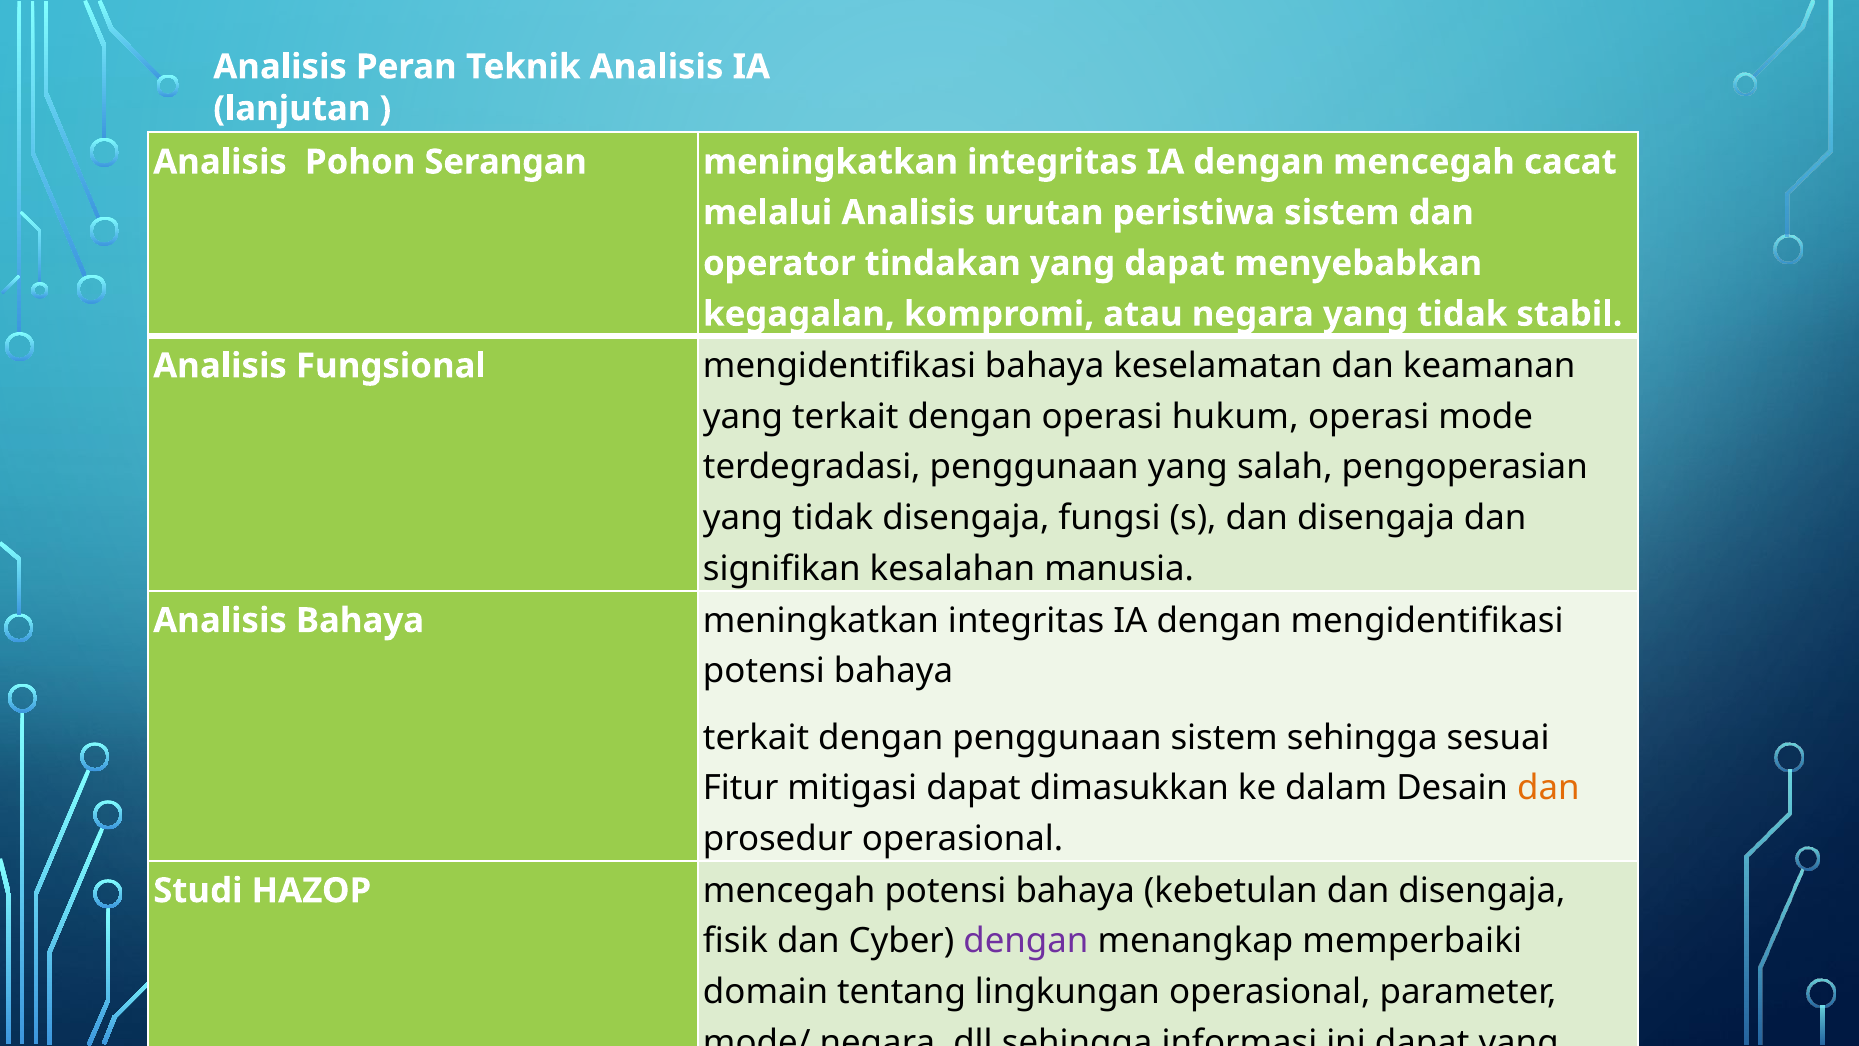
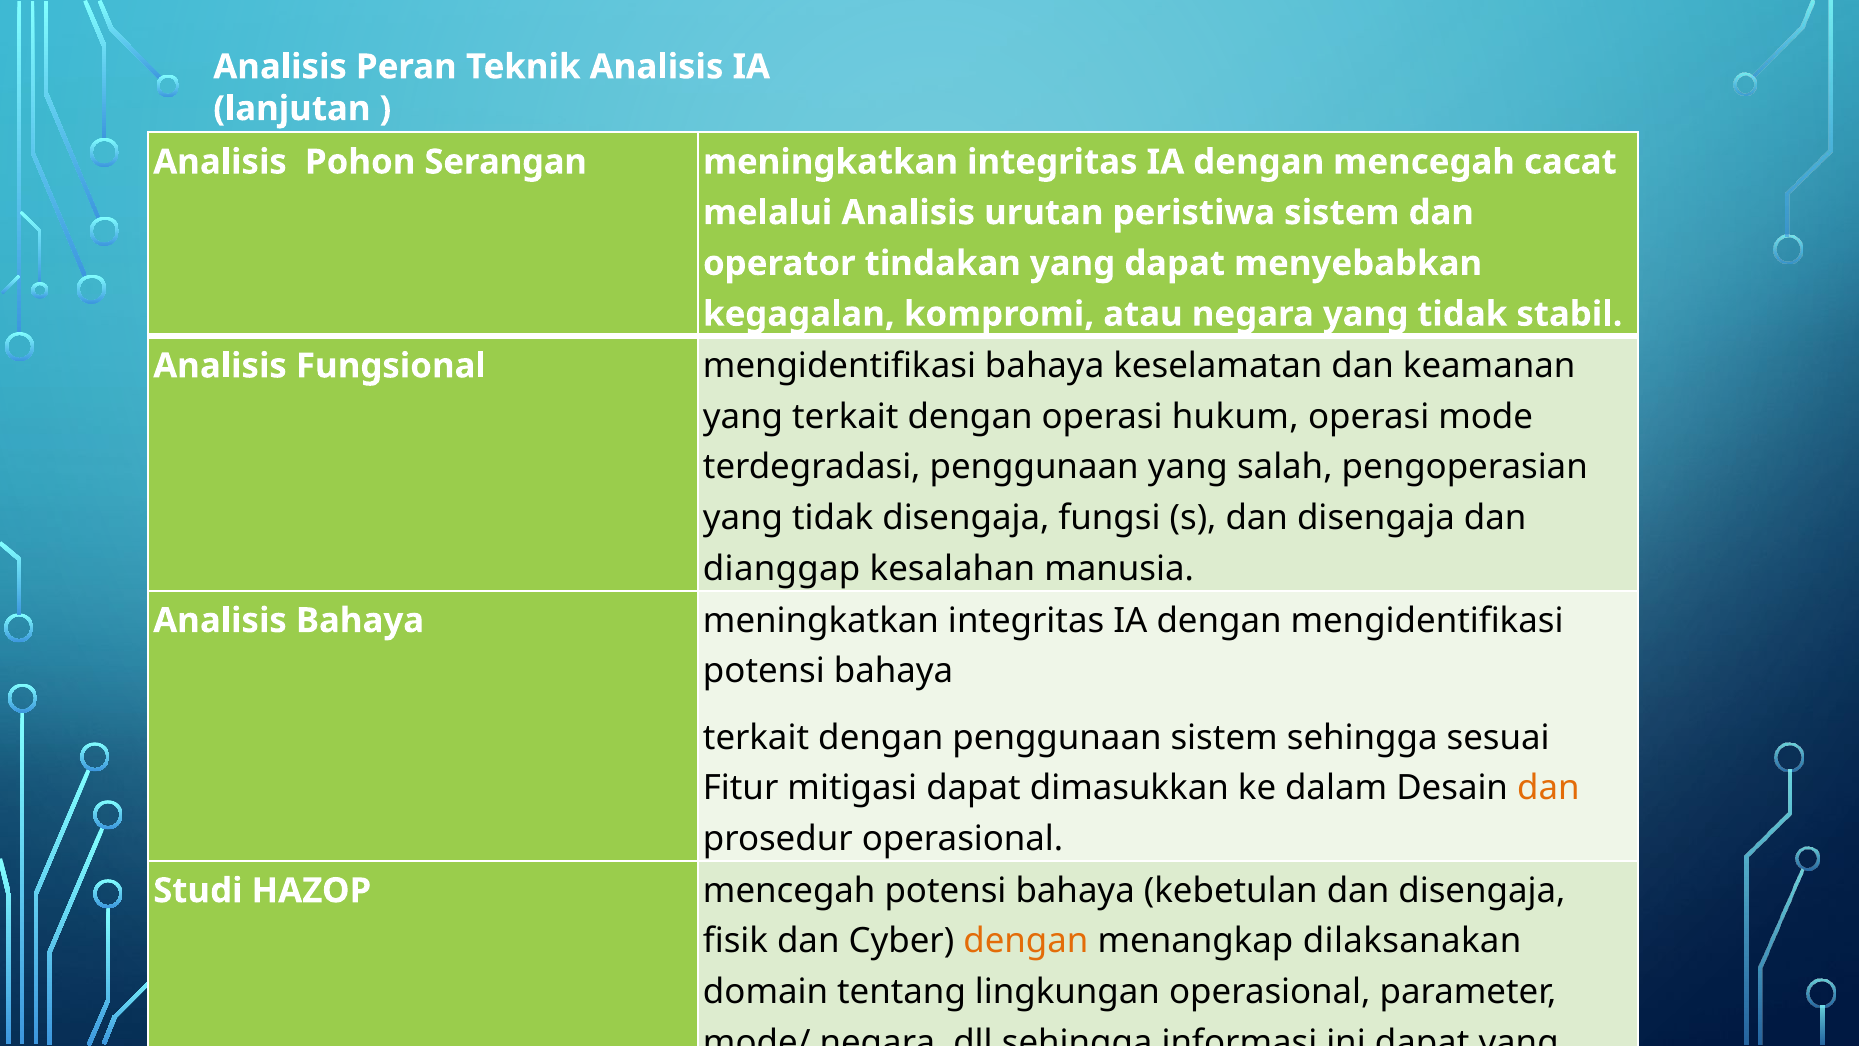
signifikan: signifikan -> dianggap
dengan at (1026, 941) colour: purple -> orange
memperbaiki: memperbaiki -> dilaksanakan
